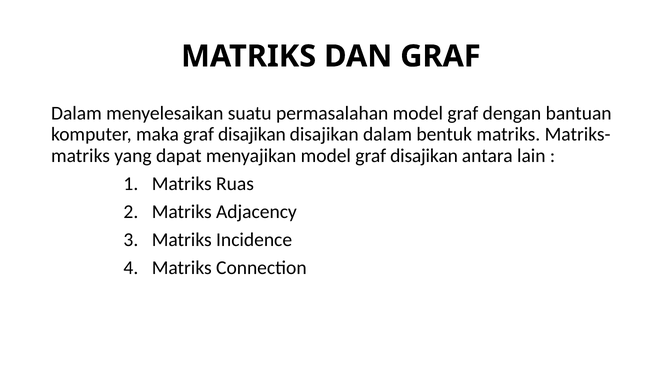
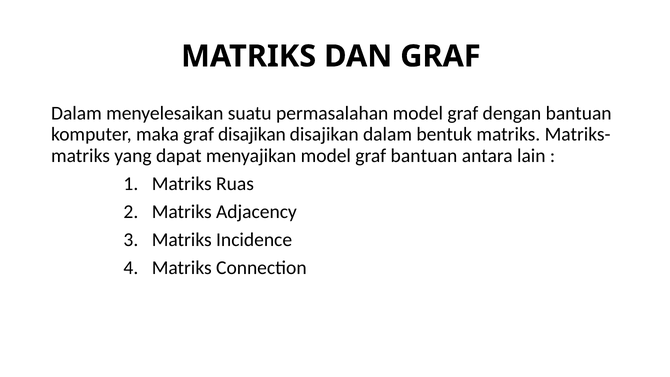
model graf disajikan: disajikan -> bantuan
